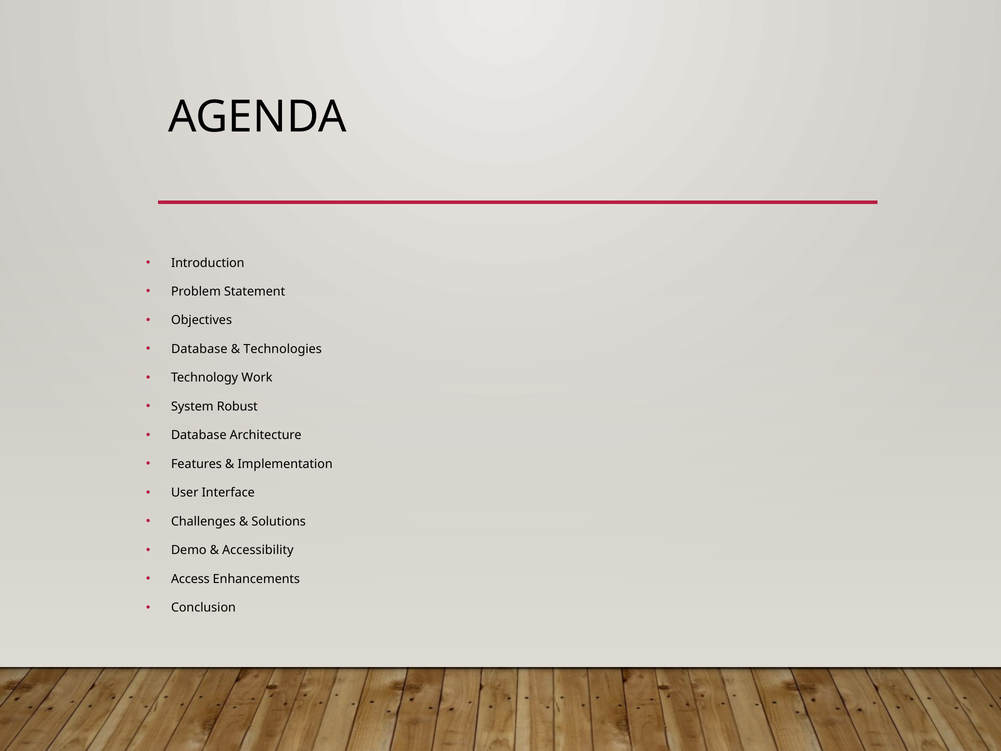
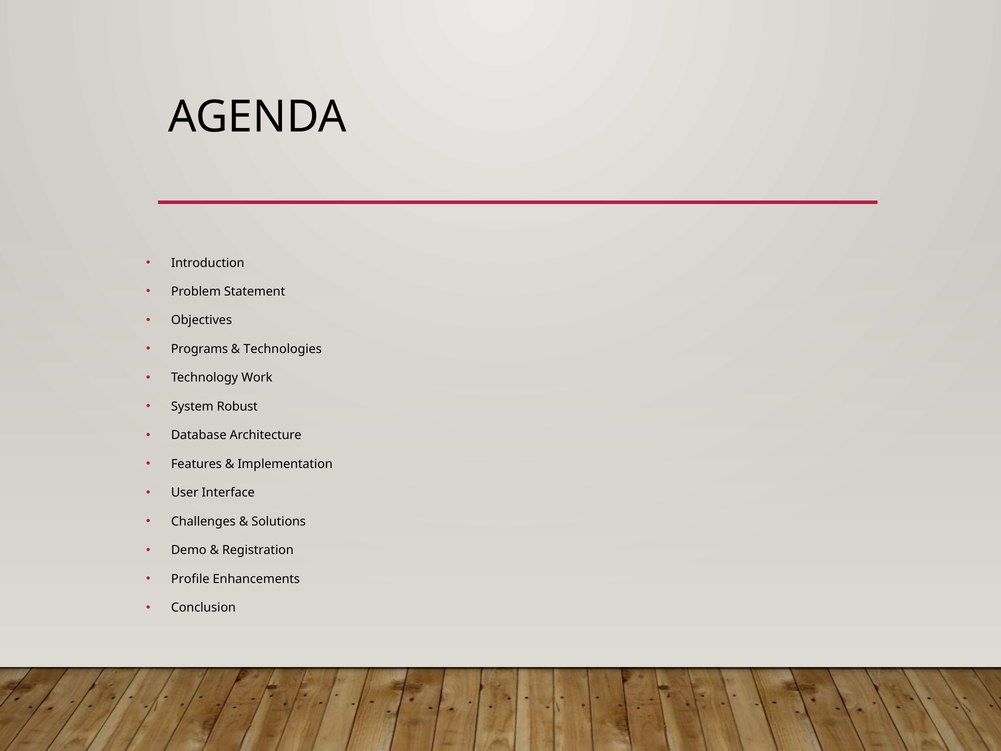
Database at (199, 349): Database -> Programs
Accessibility: Accessibility -> Registration
Access: Access -> Profile
